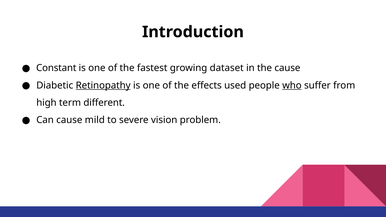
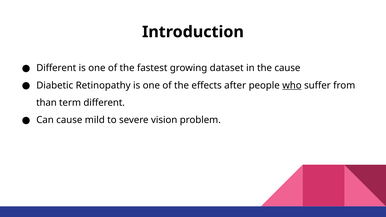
Constant at (56, 68): Constant -> Different
Retinopathy underline: present -> none
used: used -> after
high: high -> than
